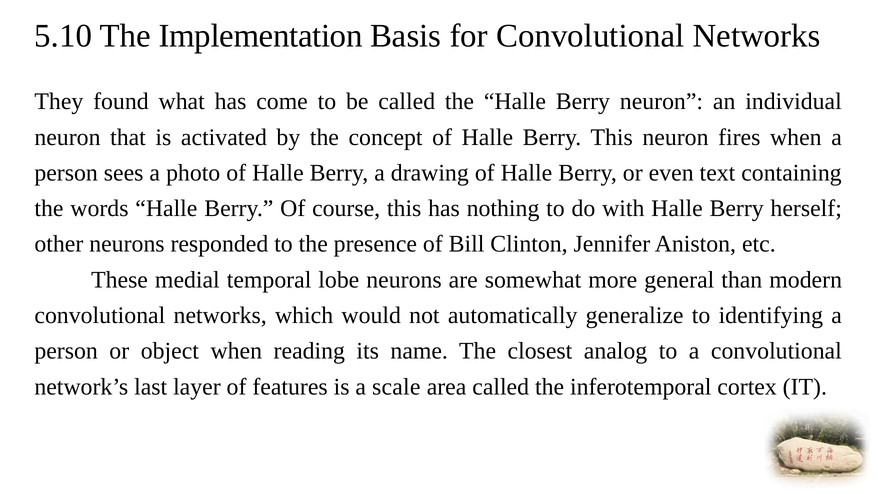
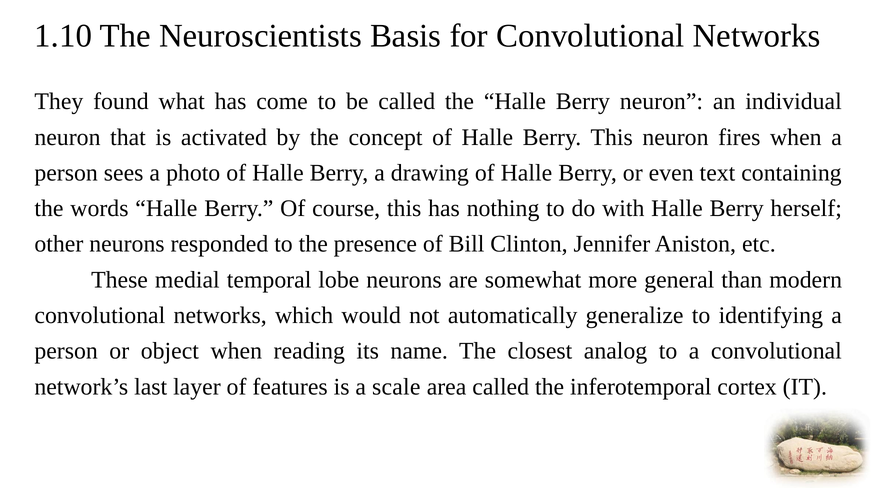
5.10: 5.10 -> 1.10
Implementation: Implementation -> Neuroscientists
